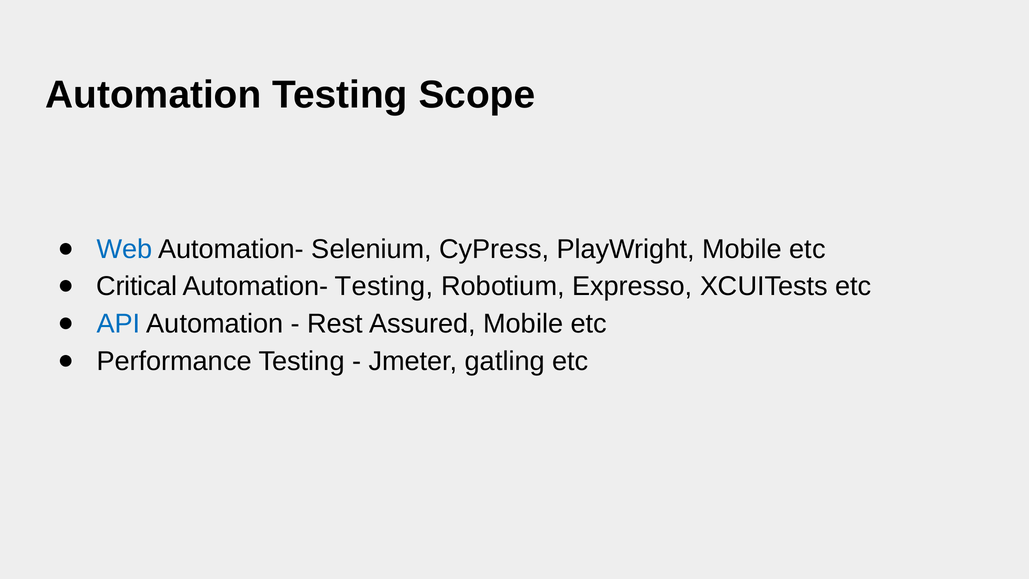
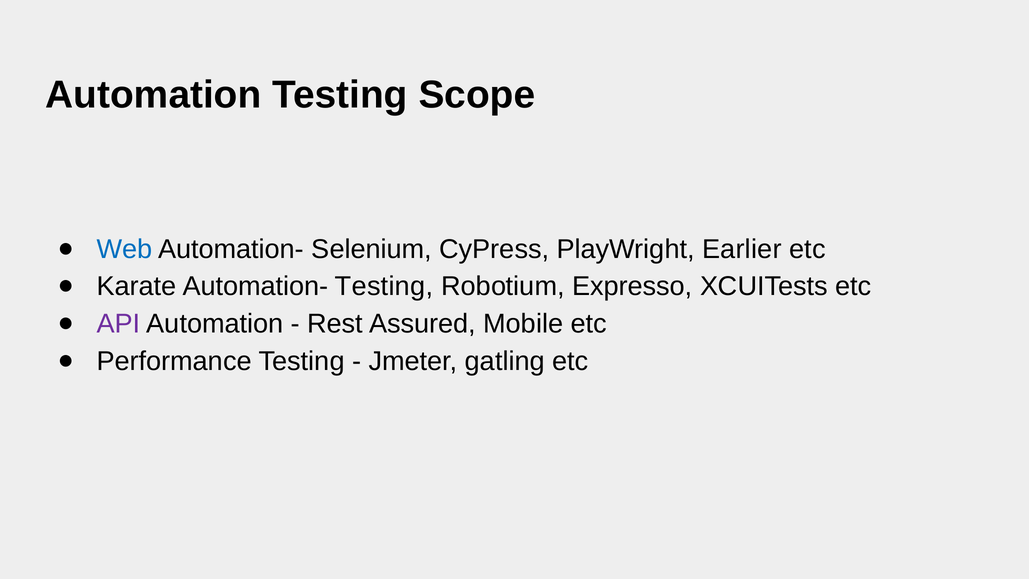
PlayWright Mobile: Mobile -> Earlier
Critical: Critical -> Karate
API colour: blue -> purple
